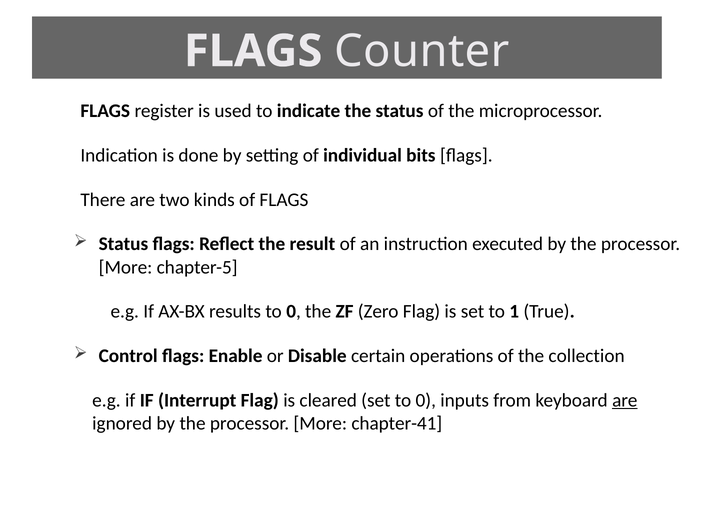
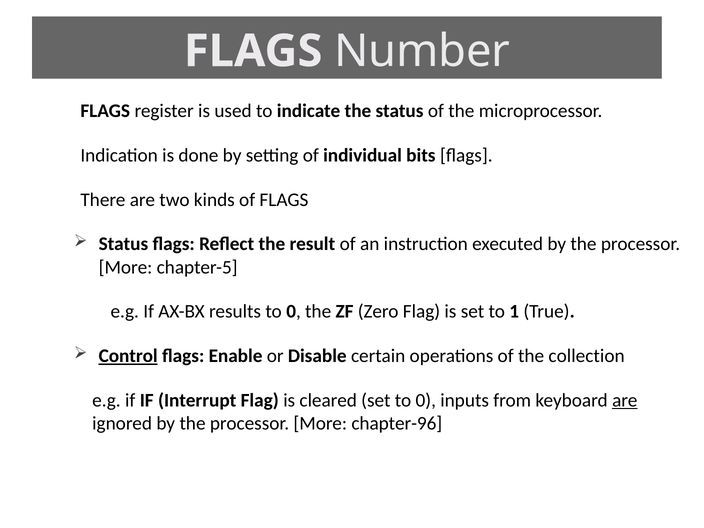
Counter: Counter -> Number
Control underline: none -> present
chapter-41: chapter-41 -> chapter-96
